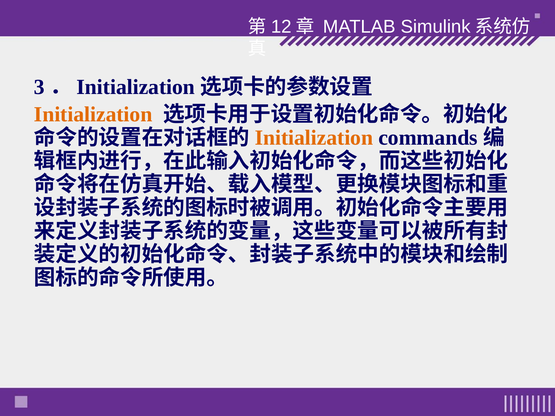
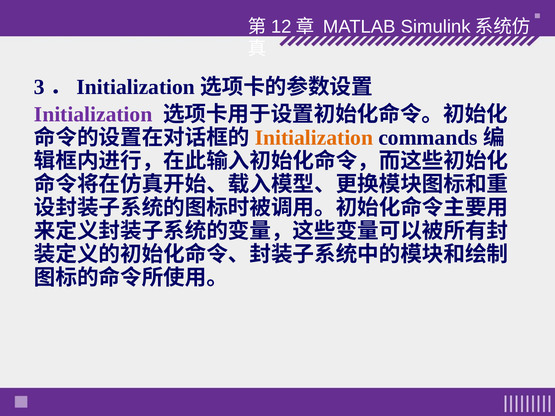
Initialization at (93, 115) colour: orange -> purple
